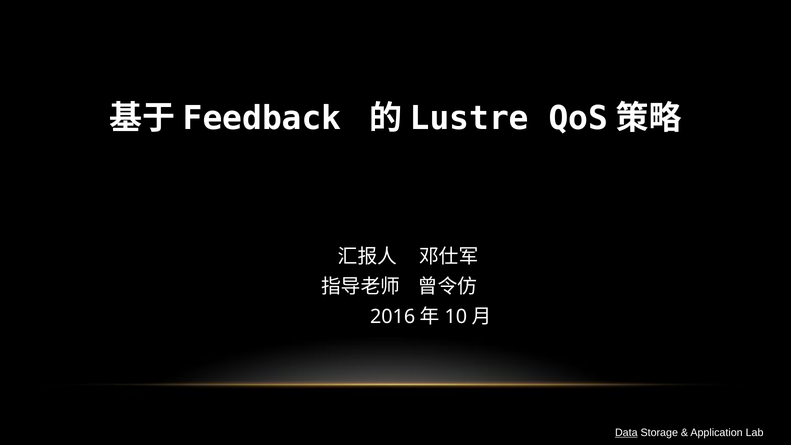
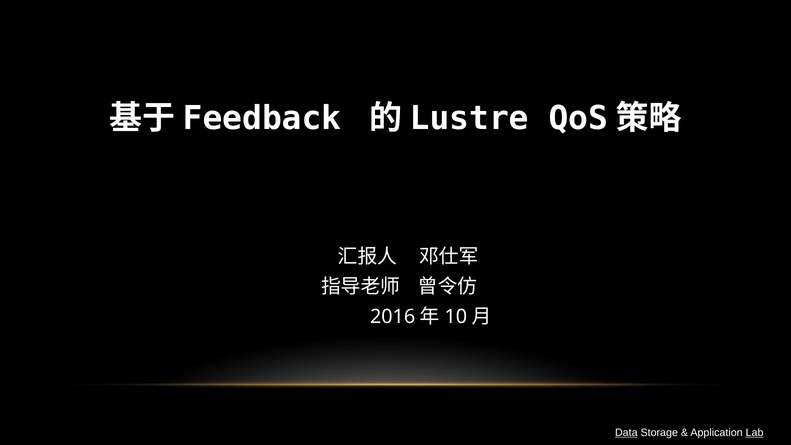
Lab underline: none -> present
